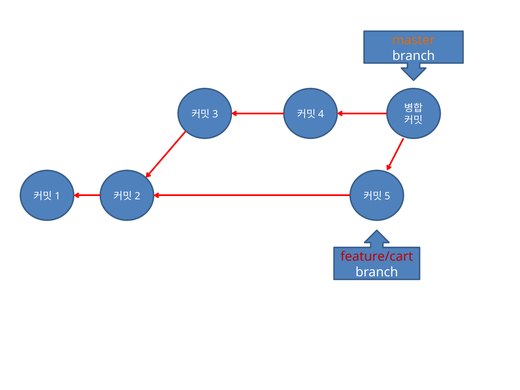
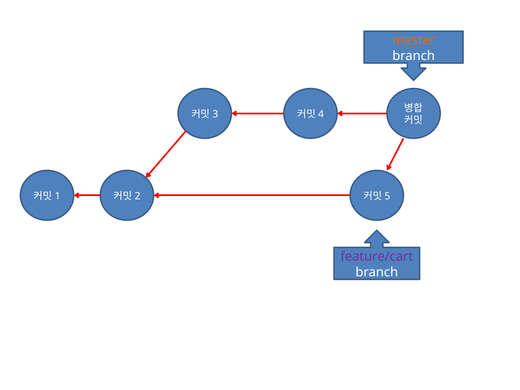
feature/cart colour: red -> purple
